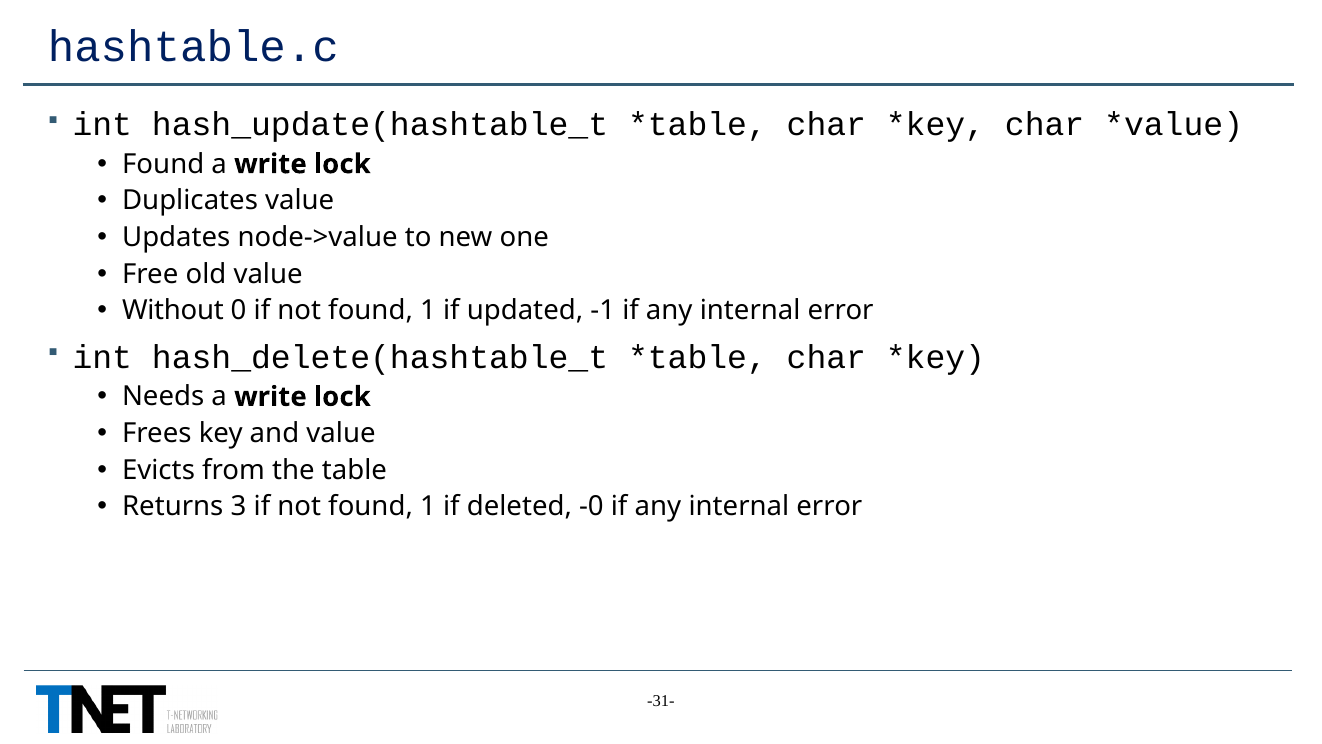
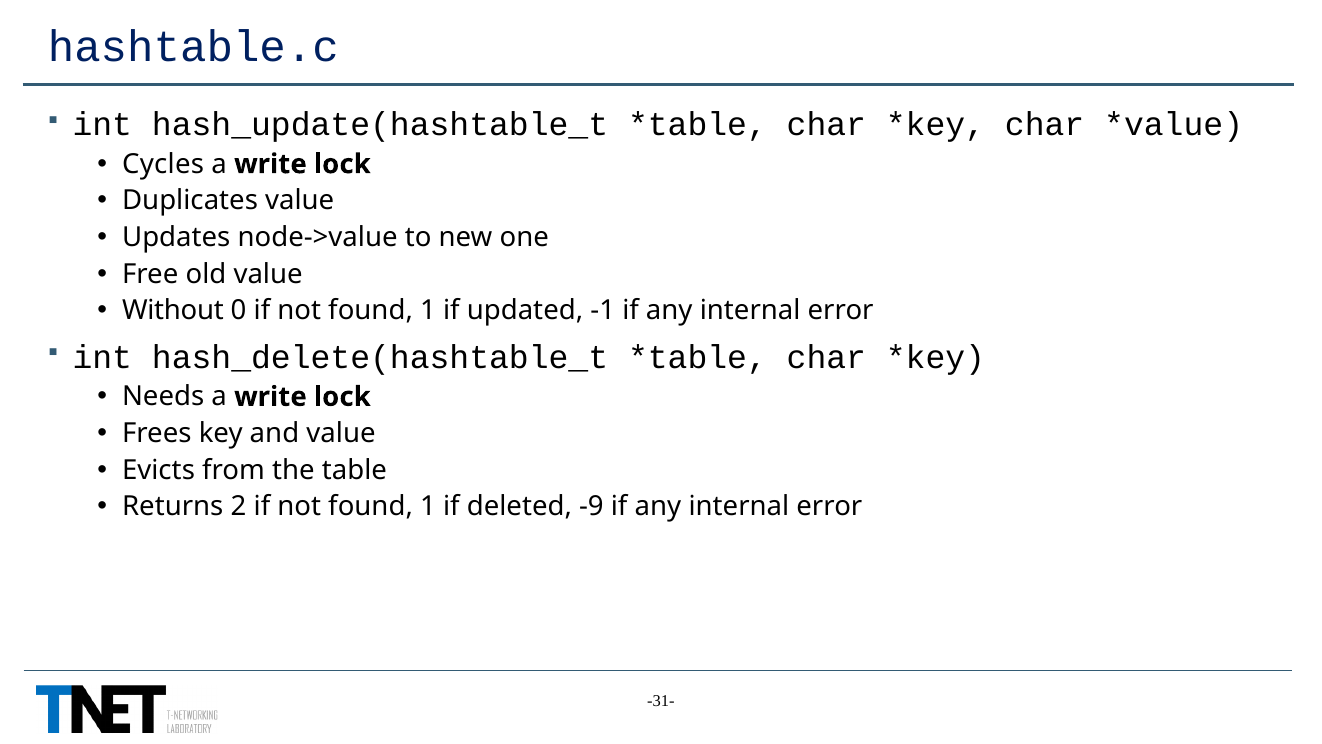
Found at (163, 164): Found -> Cycles
3: 3 -> 2
-0: -0 -> -9
